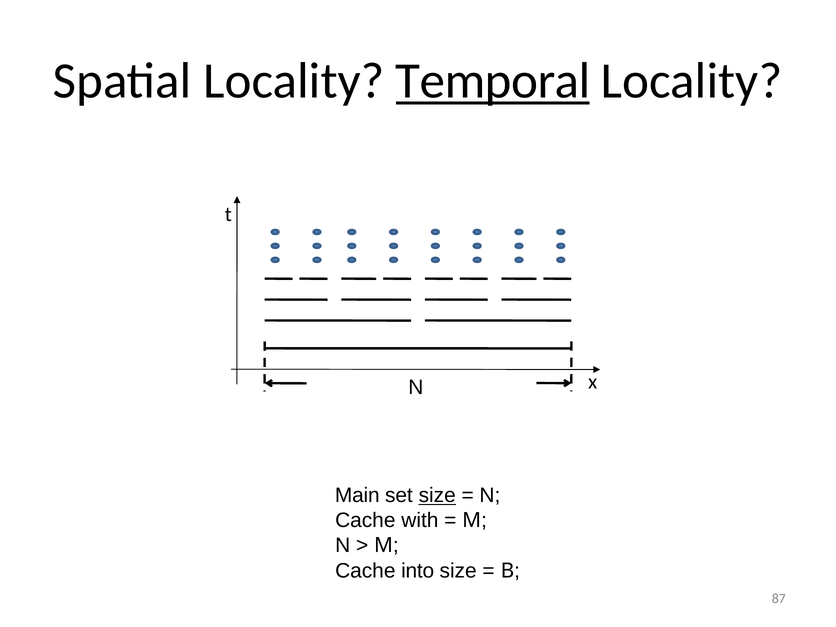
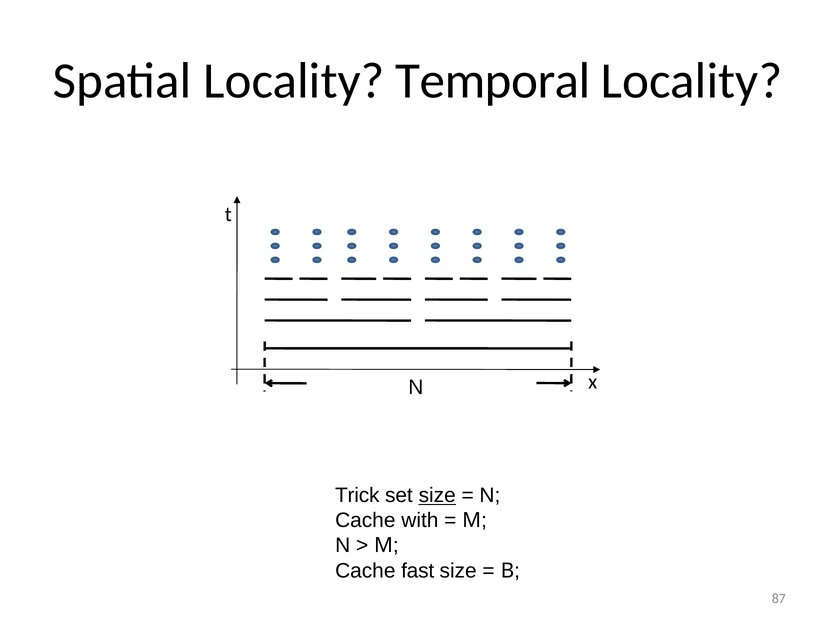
Temporal underline: present -> none
Main: Main -> Trick
into: into -> fast
